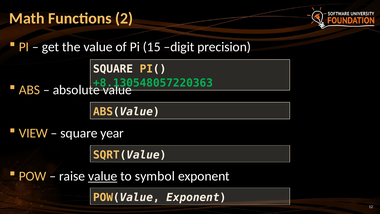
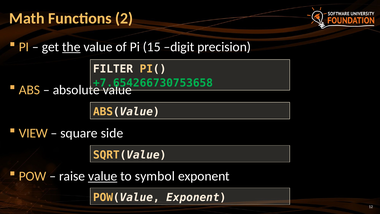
the underline: none -> present
SQUARE at (113, 69): SQUARE -> FILTER
+8.130548057220363: +8.130548057220363 -> +7.654266730753658
year: year -> side
